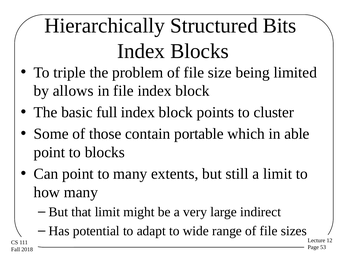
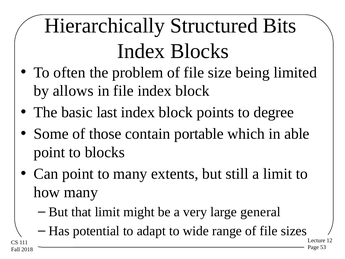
triple: triple -> often
full: full -> last
cluster: cluster -> degree
indirect: indirect -> general
